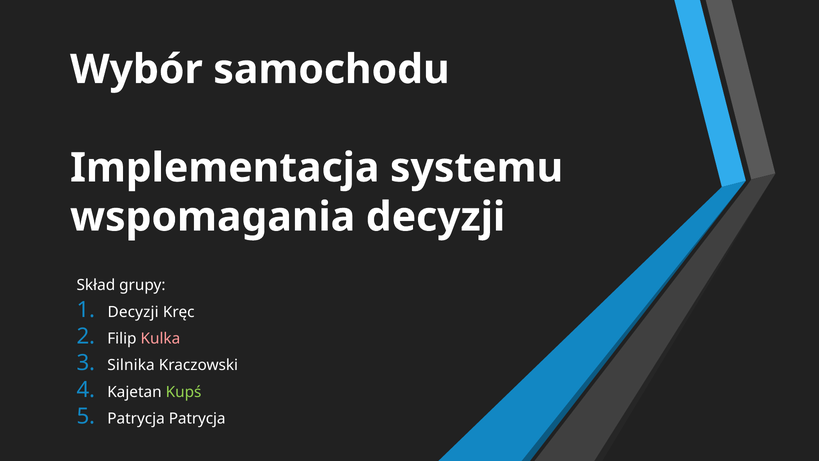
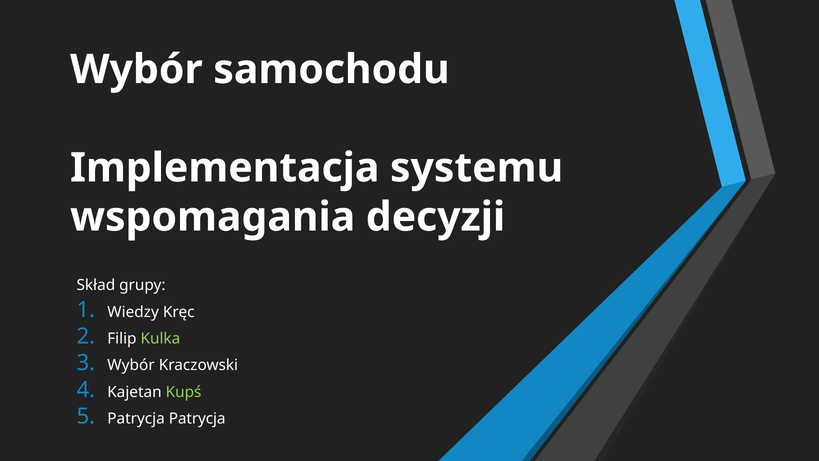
Decyzji at (133, 312): Decyzji -> Wiedzy
Kulka colour: pink -> light green
Silnika at (131, 365): Silnika -> Wybór
